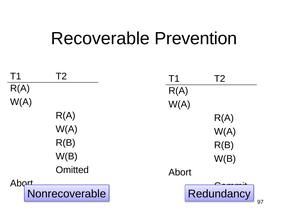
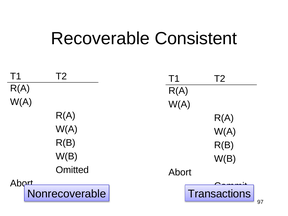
Prevention: Prevention -> Consistent
Redundancy: Redundancy -> Transactions
